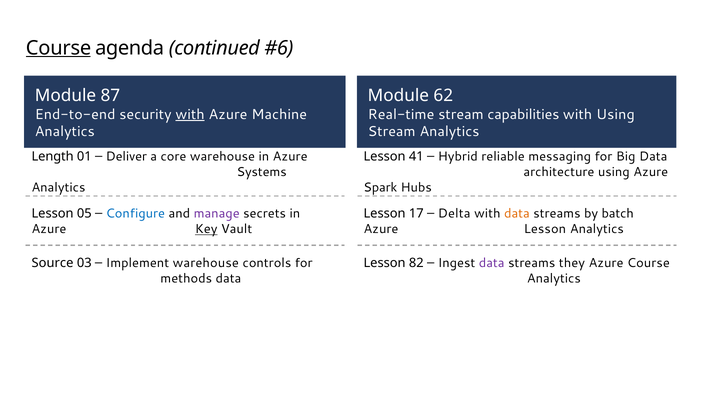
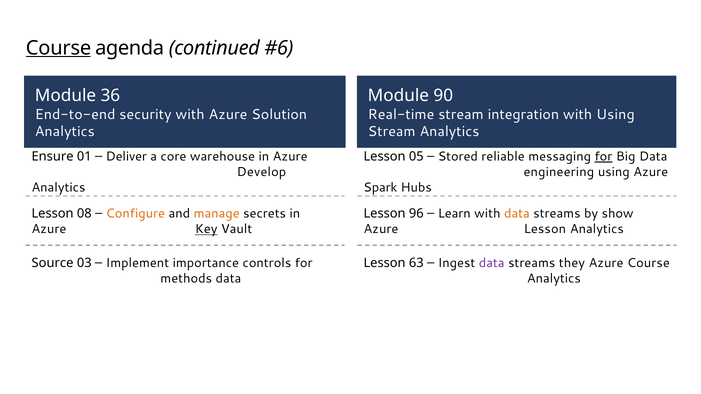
87: 87 -> 36
62: 62 -> 90
with at (190, 115) underline: present -> none
Machine: Machine -> Solution
capabilities: capabilities -> integration
Length: Length -> Ensure
41: 41 -> 05
Hybrid: Hybrid -> Stored
for at (603, 157) underline: none -> present
Systems: Systems -> Develop
architecture: architecture -> engineering
05: 05 -> 08
Configure colour: blue -> orange
manage colour: purple -> orange
17: 17 -> 96
Delta: Delta -> Learn
batch: batch -> show
Implement warehouse: warehouse -> importance
82: 82 -> 63
